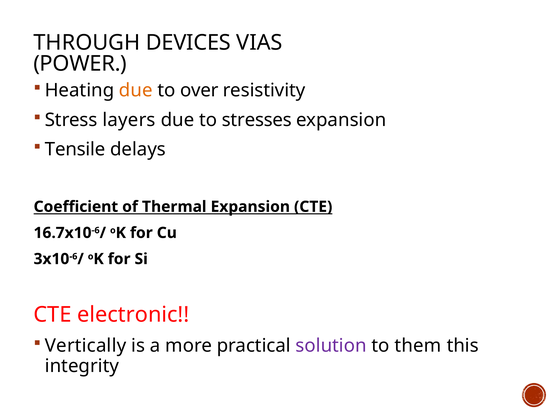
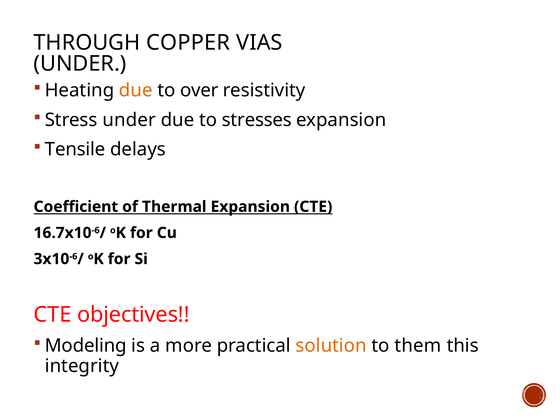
DEVICES: DEVICES -> COPPER
POWER at (80, 64): POWER -> UNDER
Stress layers: layers -> under
electronic: electronic -> objectives
Vertically: Vertically -> Modeling
solution colour: purple -> orange
